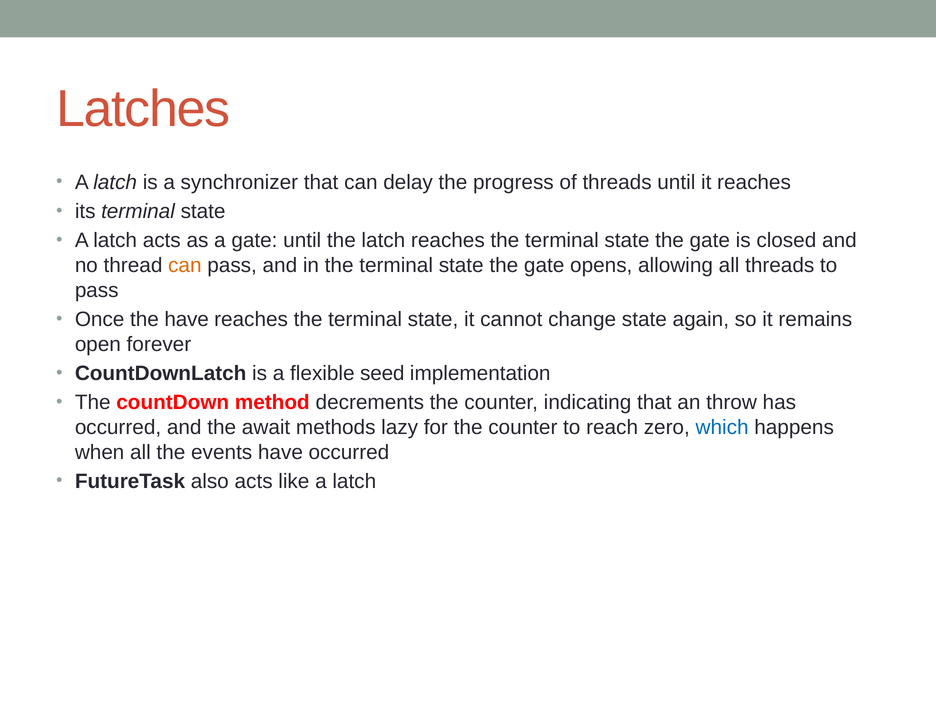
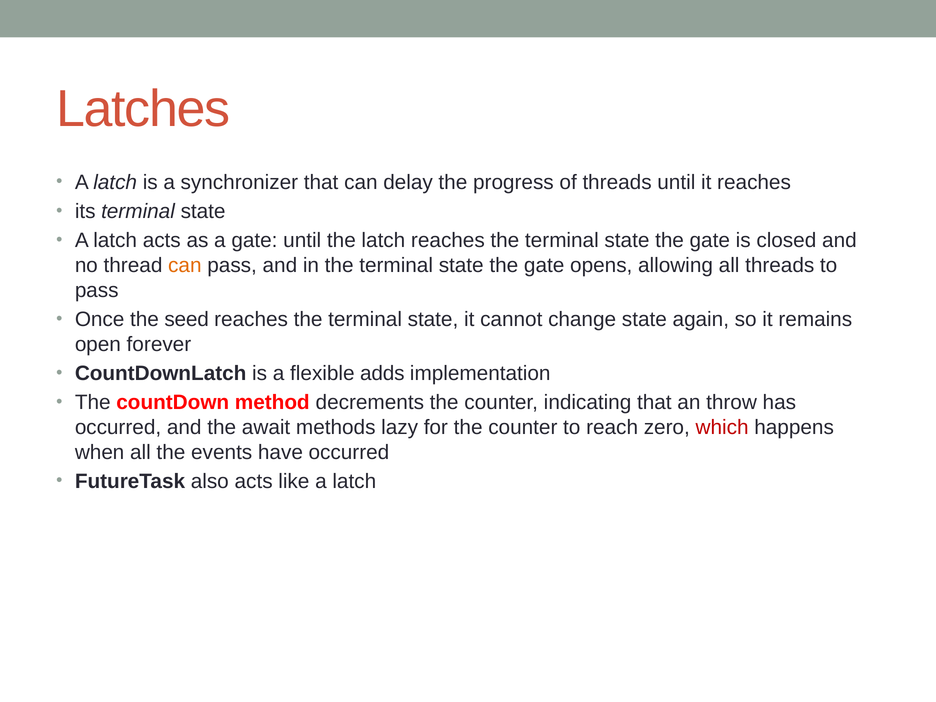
the have: have -> seed
seed: seed -> adds
which colour: blue -> red
